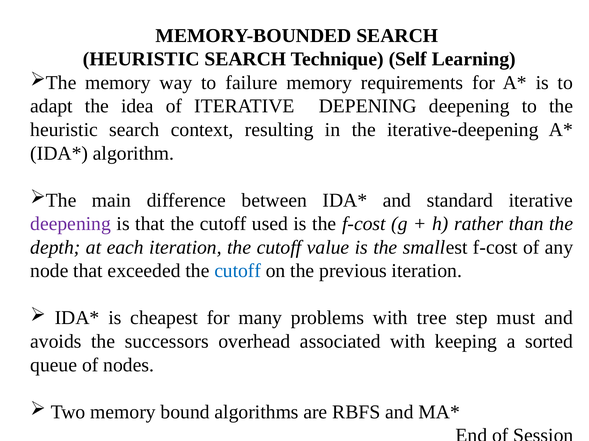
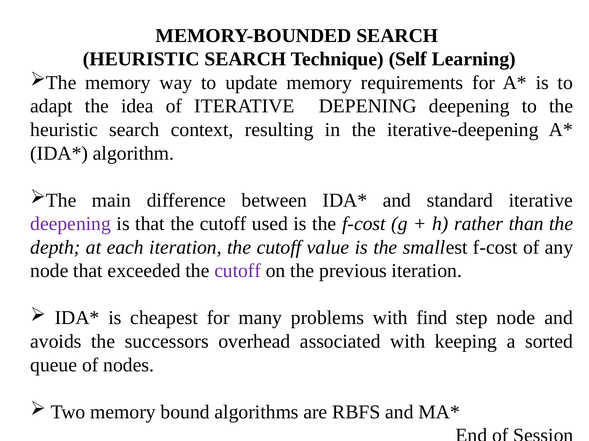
failure: failure -> update
cutoff at (238, 271) colour: blue -> purple
tree: tree -> find
step must: must -> node
